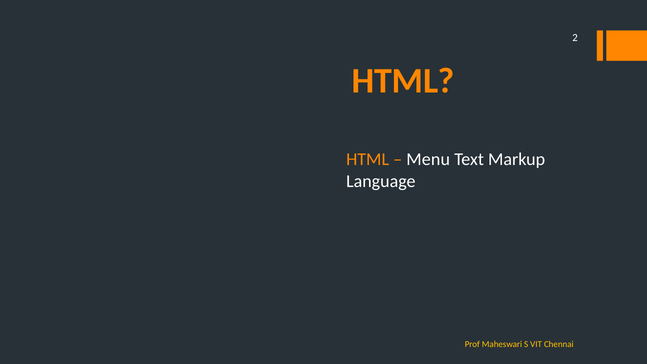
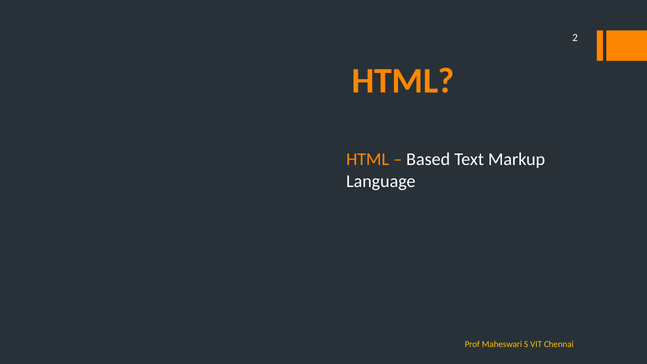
Menu: Menu -> Based
